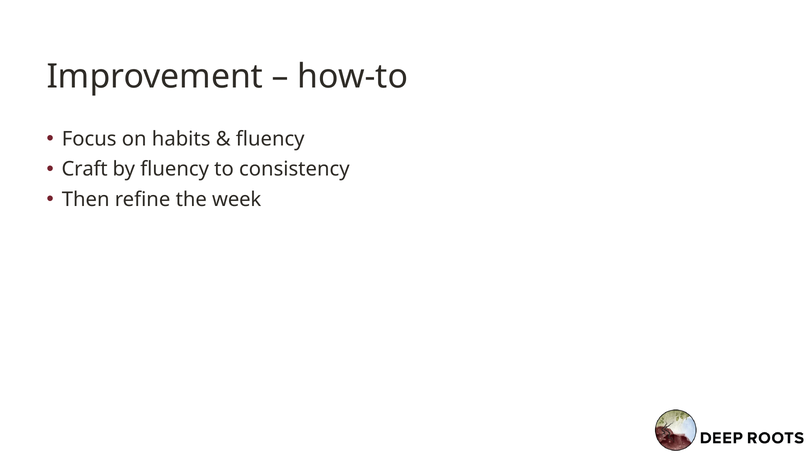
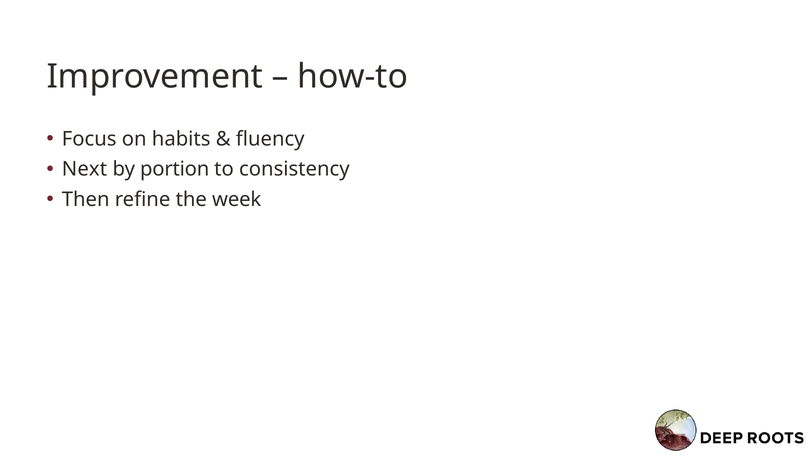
Craft: Craft -> Next
by fluency: fluency -> portion
